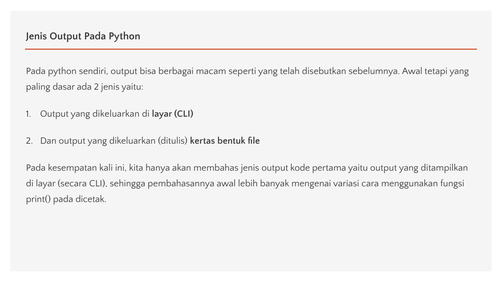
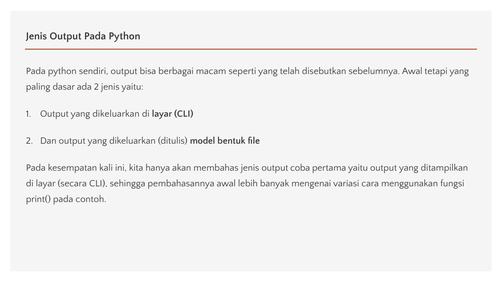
kertas: kertas -> model
kode: kode -> coba
dicetak: dicetak -> contoh
